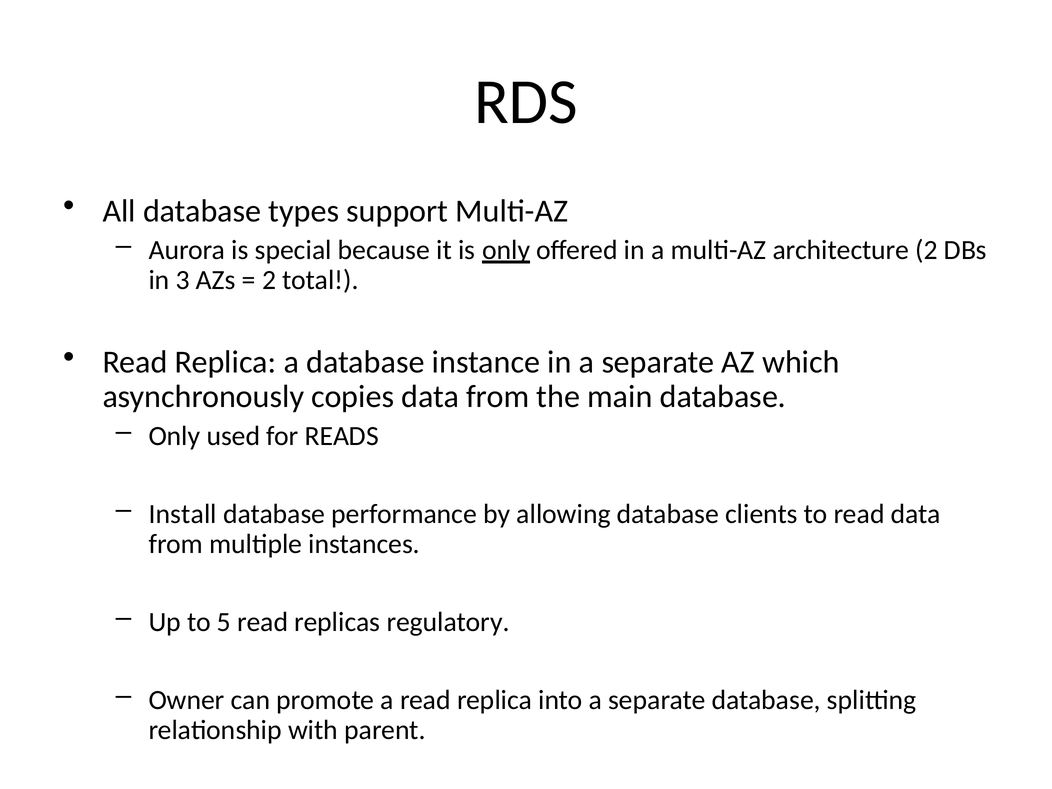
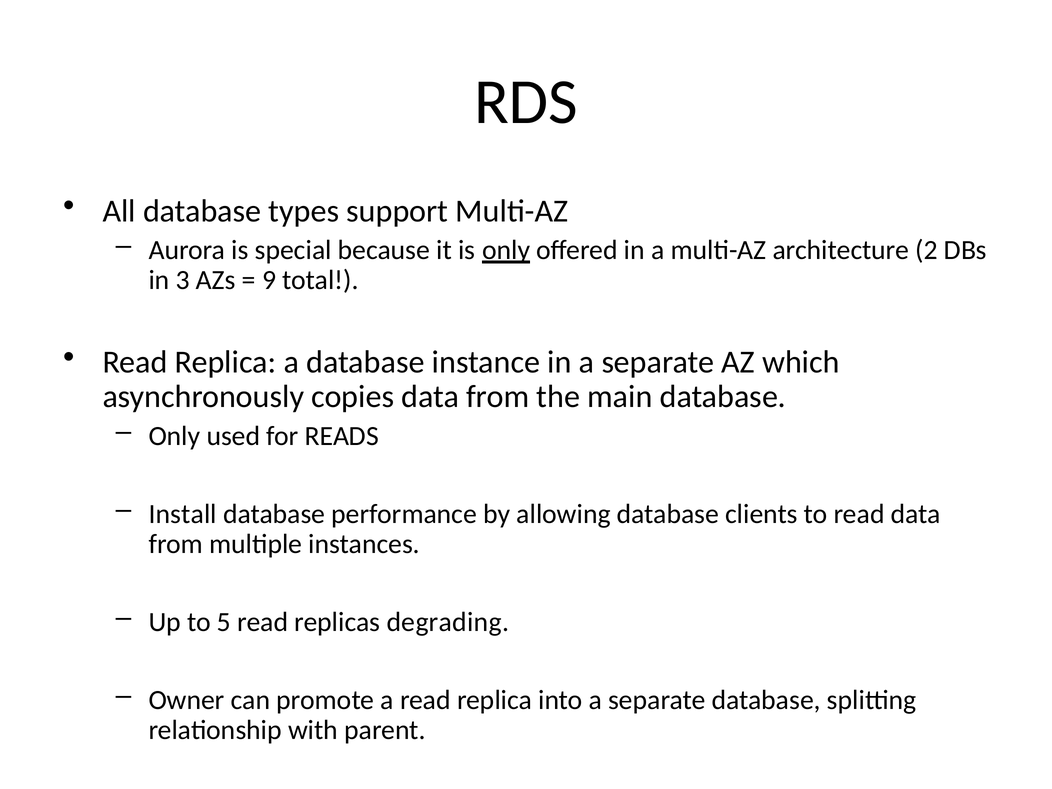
2 at (269, 280): 2 -> 9
regulatory: regulatory -> degrading
